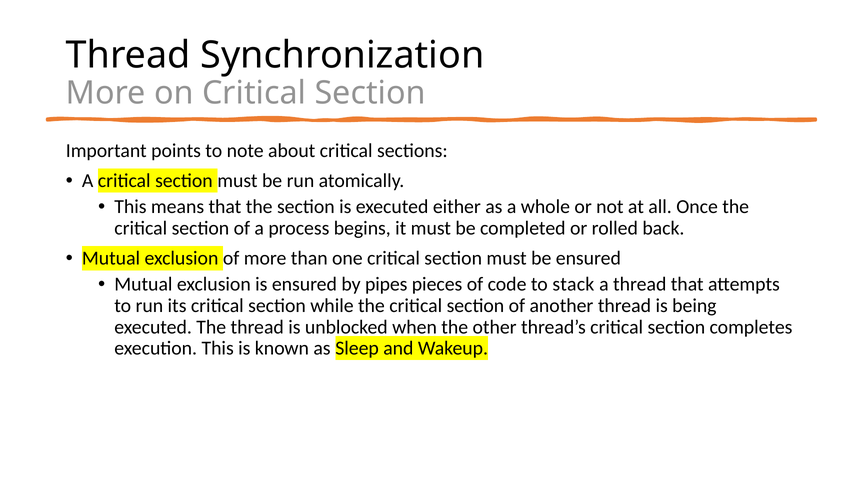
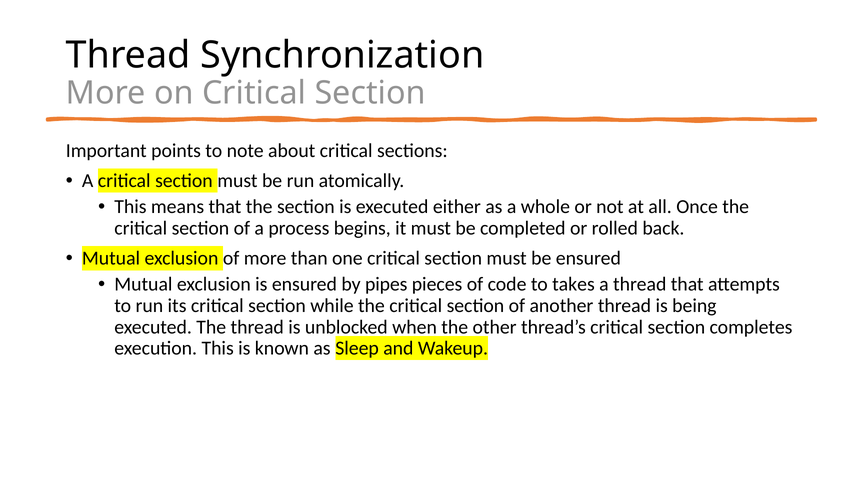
stack: stack -> takes
